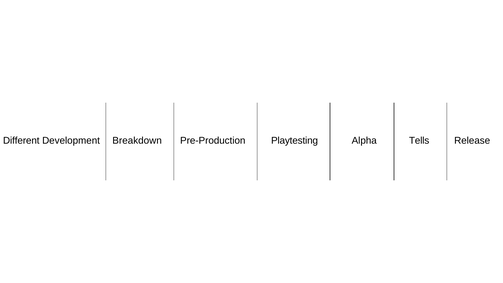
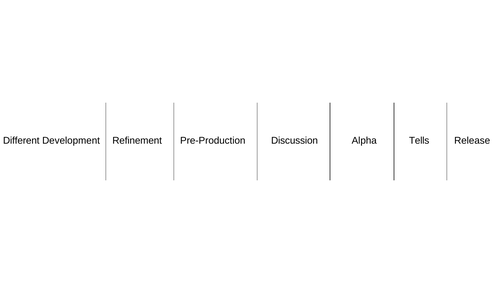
Breakdown: Breakdown -> Refinement
Playtesting: Playtesting -> Discussion
